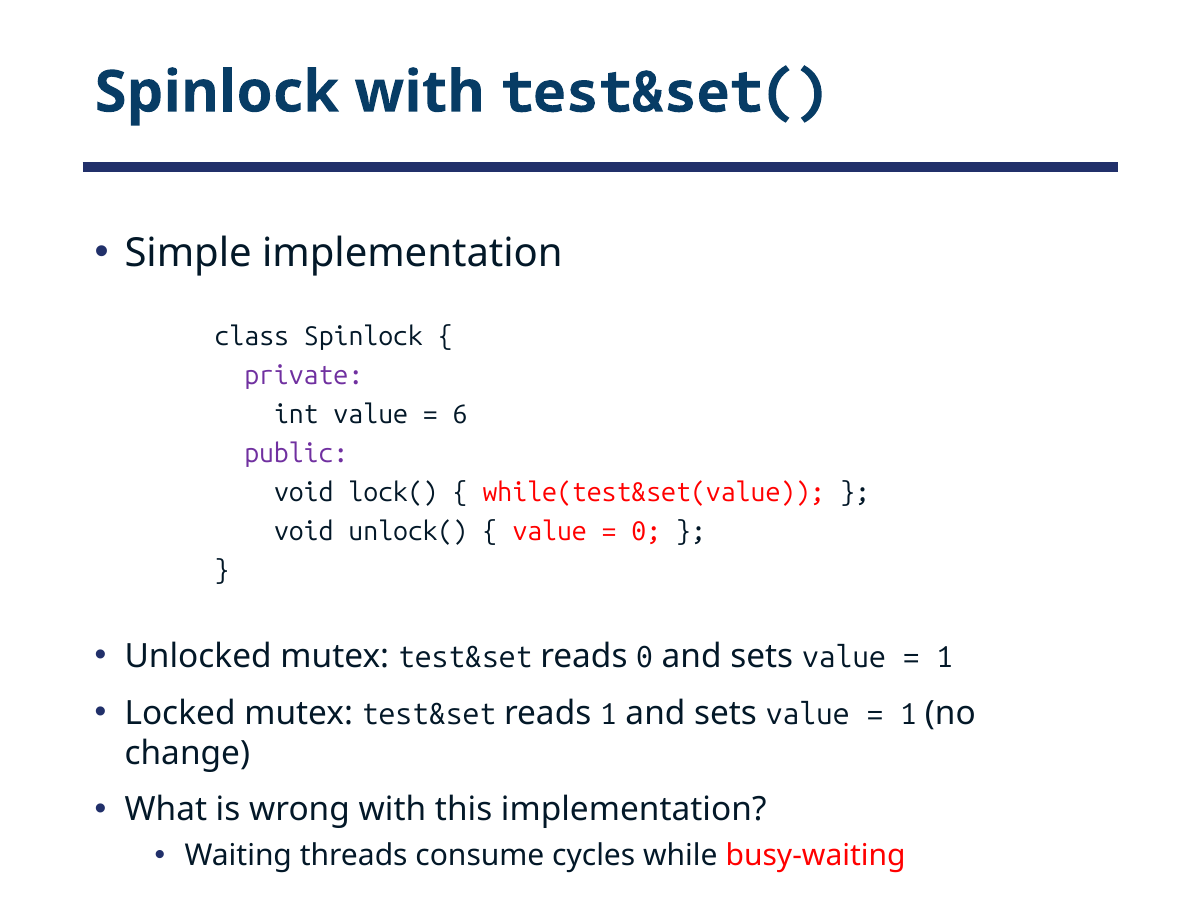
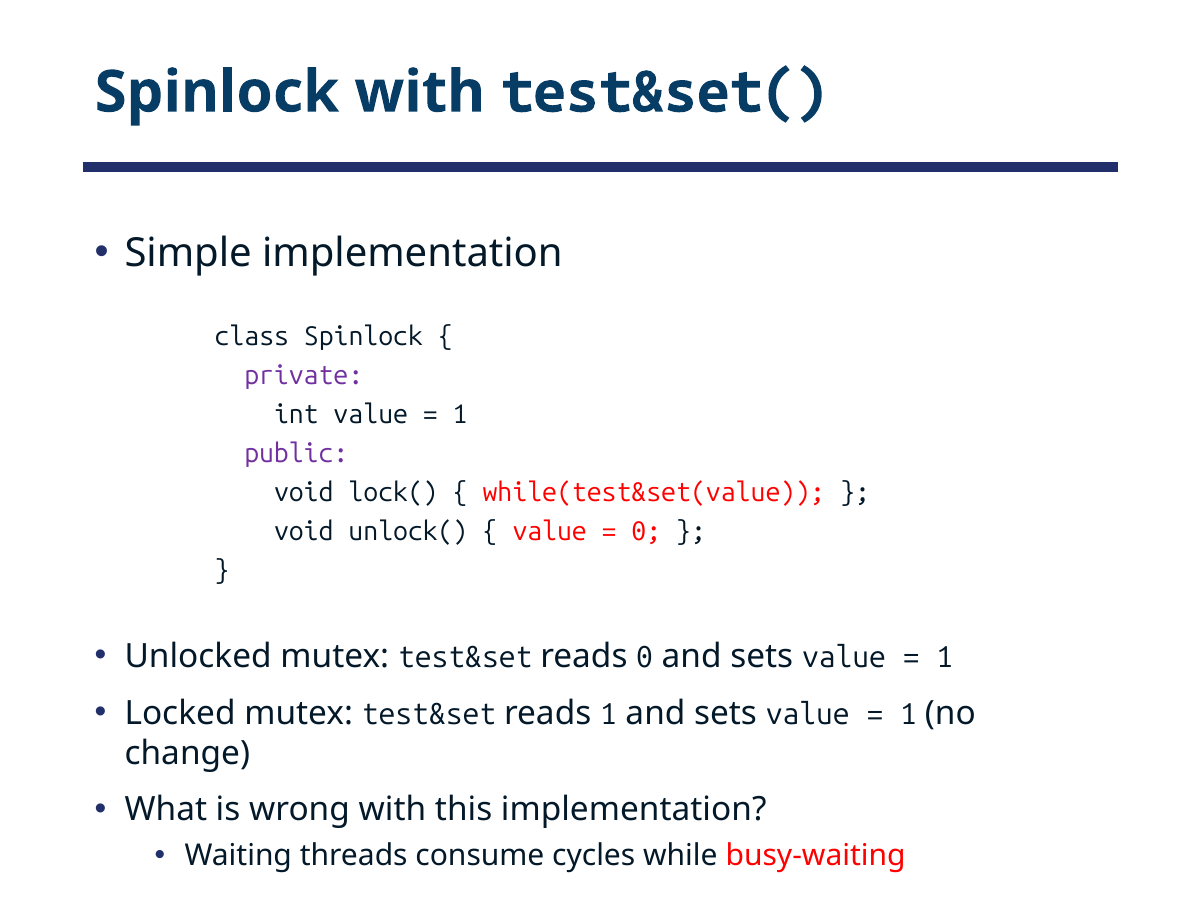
6 at (460, 415): 6 -> 1
